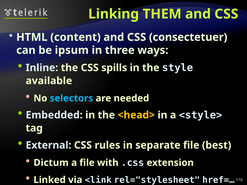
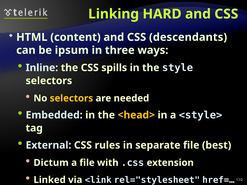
THEM: THEM -> HARD
consectetuer: consectetuer -> descendants
available at (49, 81): available -> selectors
selectors at (71, 98) colour: light blue -> yellow
